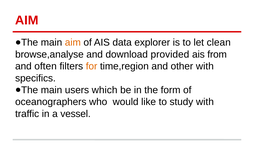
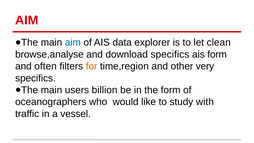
aim at (73, 42) colour: orange -> blue
download provided: provided -> specifics
ais from: from -> form
other with: with -> very
which: which -> billion
